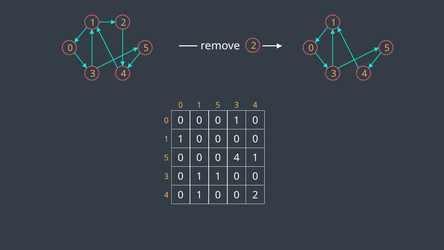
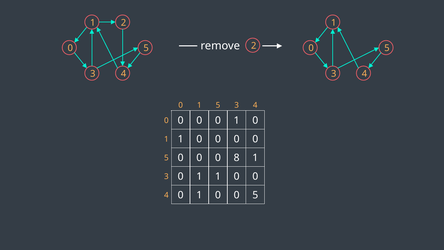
0 4: 4 -> 8
0 2: 2 -> 5
